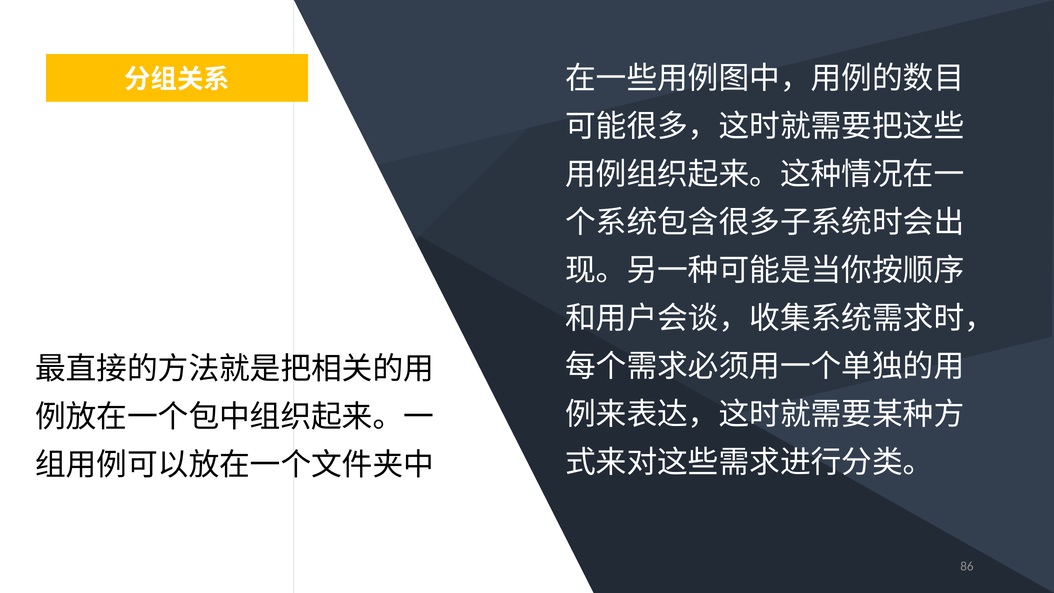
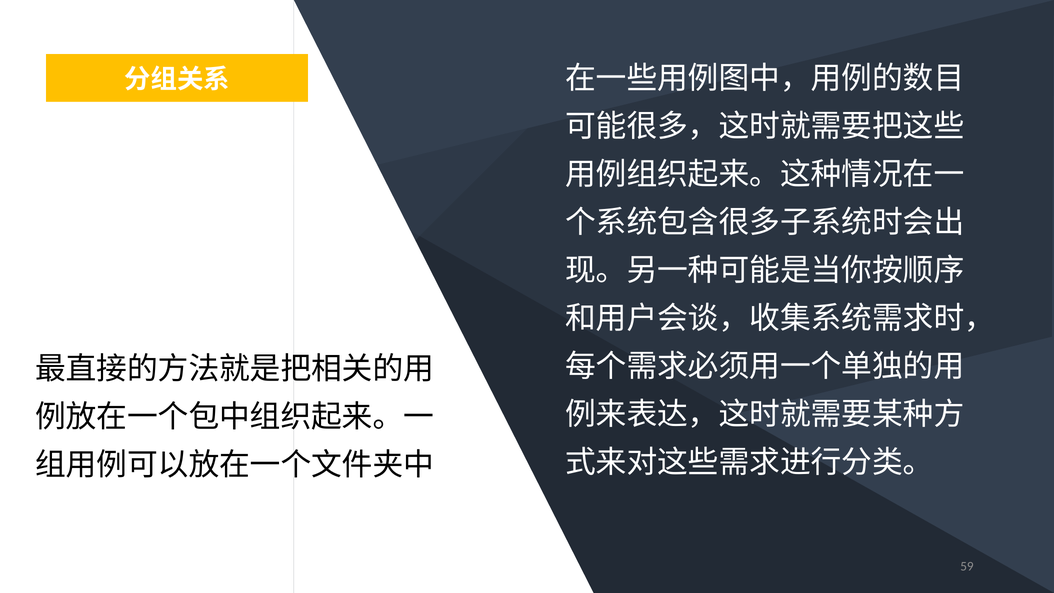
86: 86 -> 59
